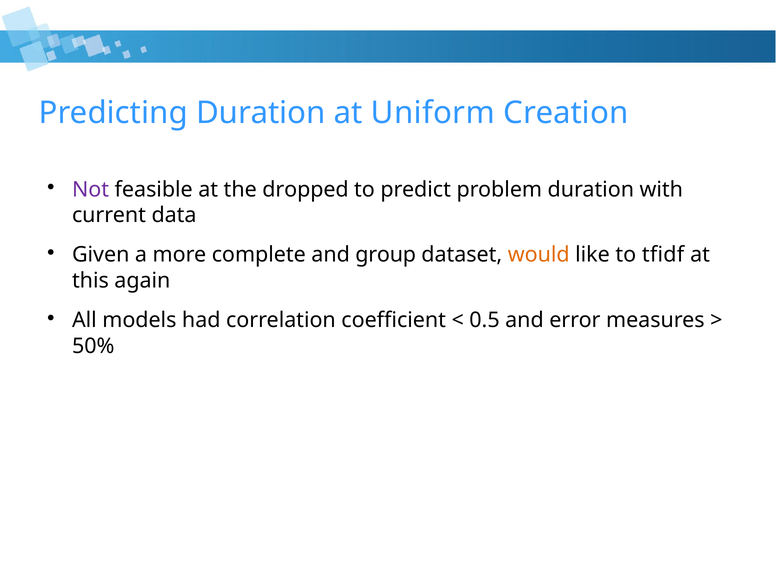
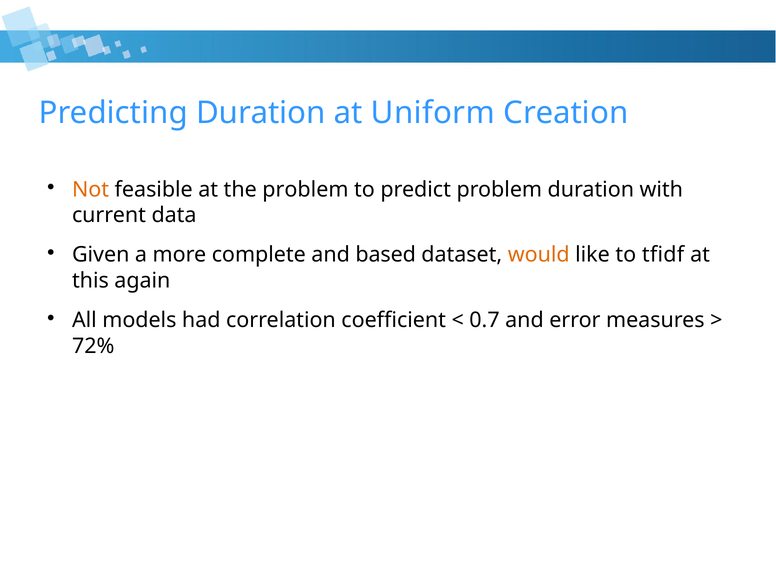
Not colour: purple -> orange
the dropped: dropped -> problem
group: group -> based
0.5: 0.5 -> 0.7
50%: 50% -> 72%
